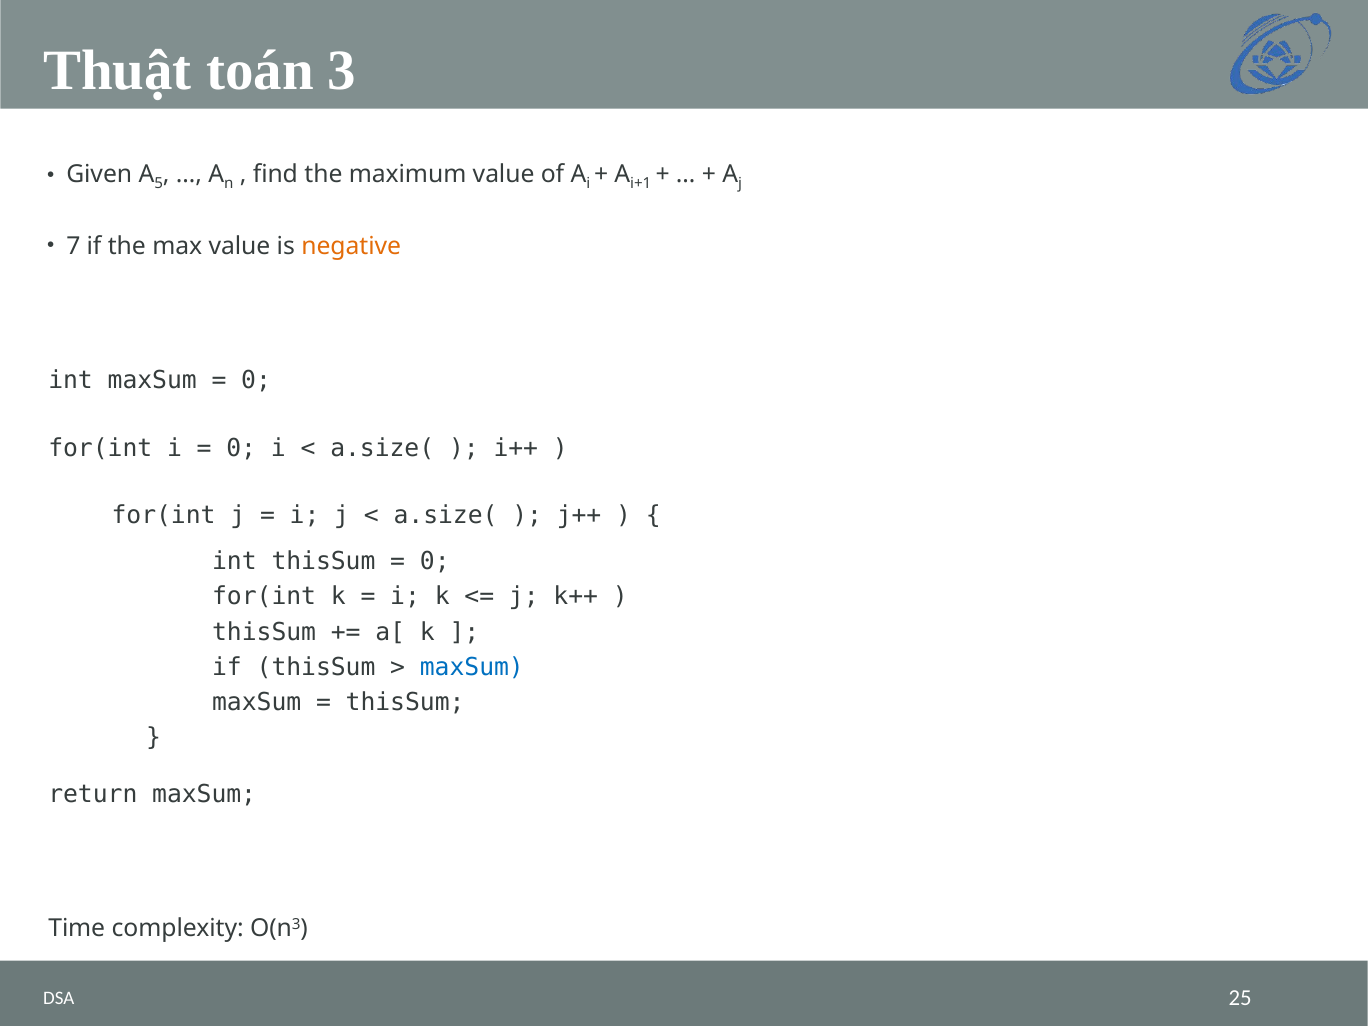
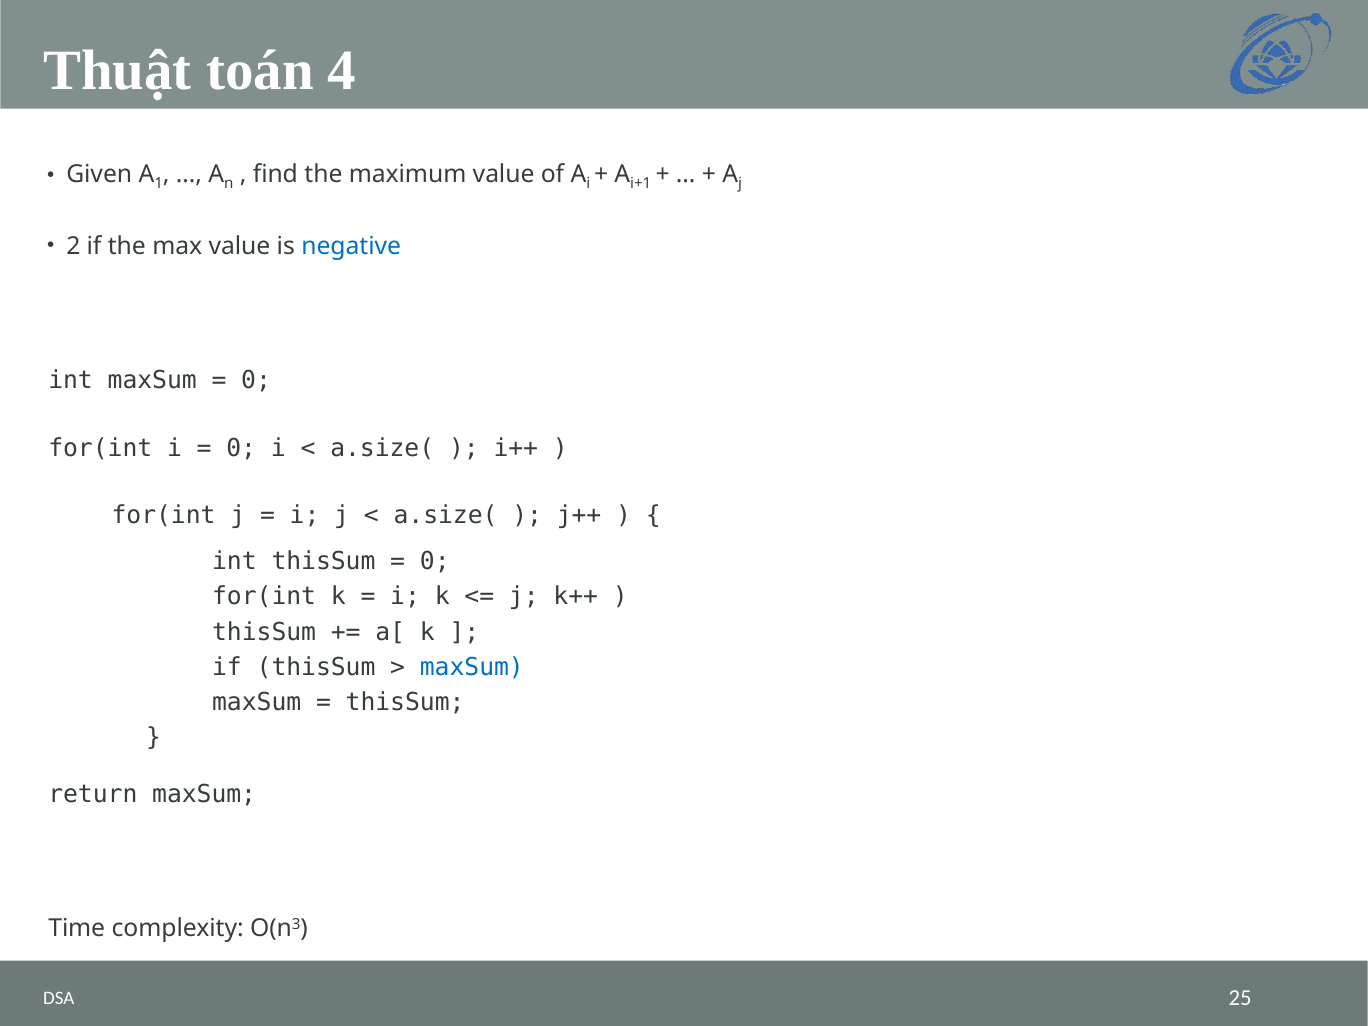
3: 3 -> 4
5: 5 -> 1
7: 7 -> 2
negative colour: orange -> blue
